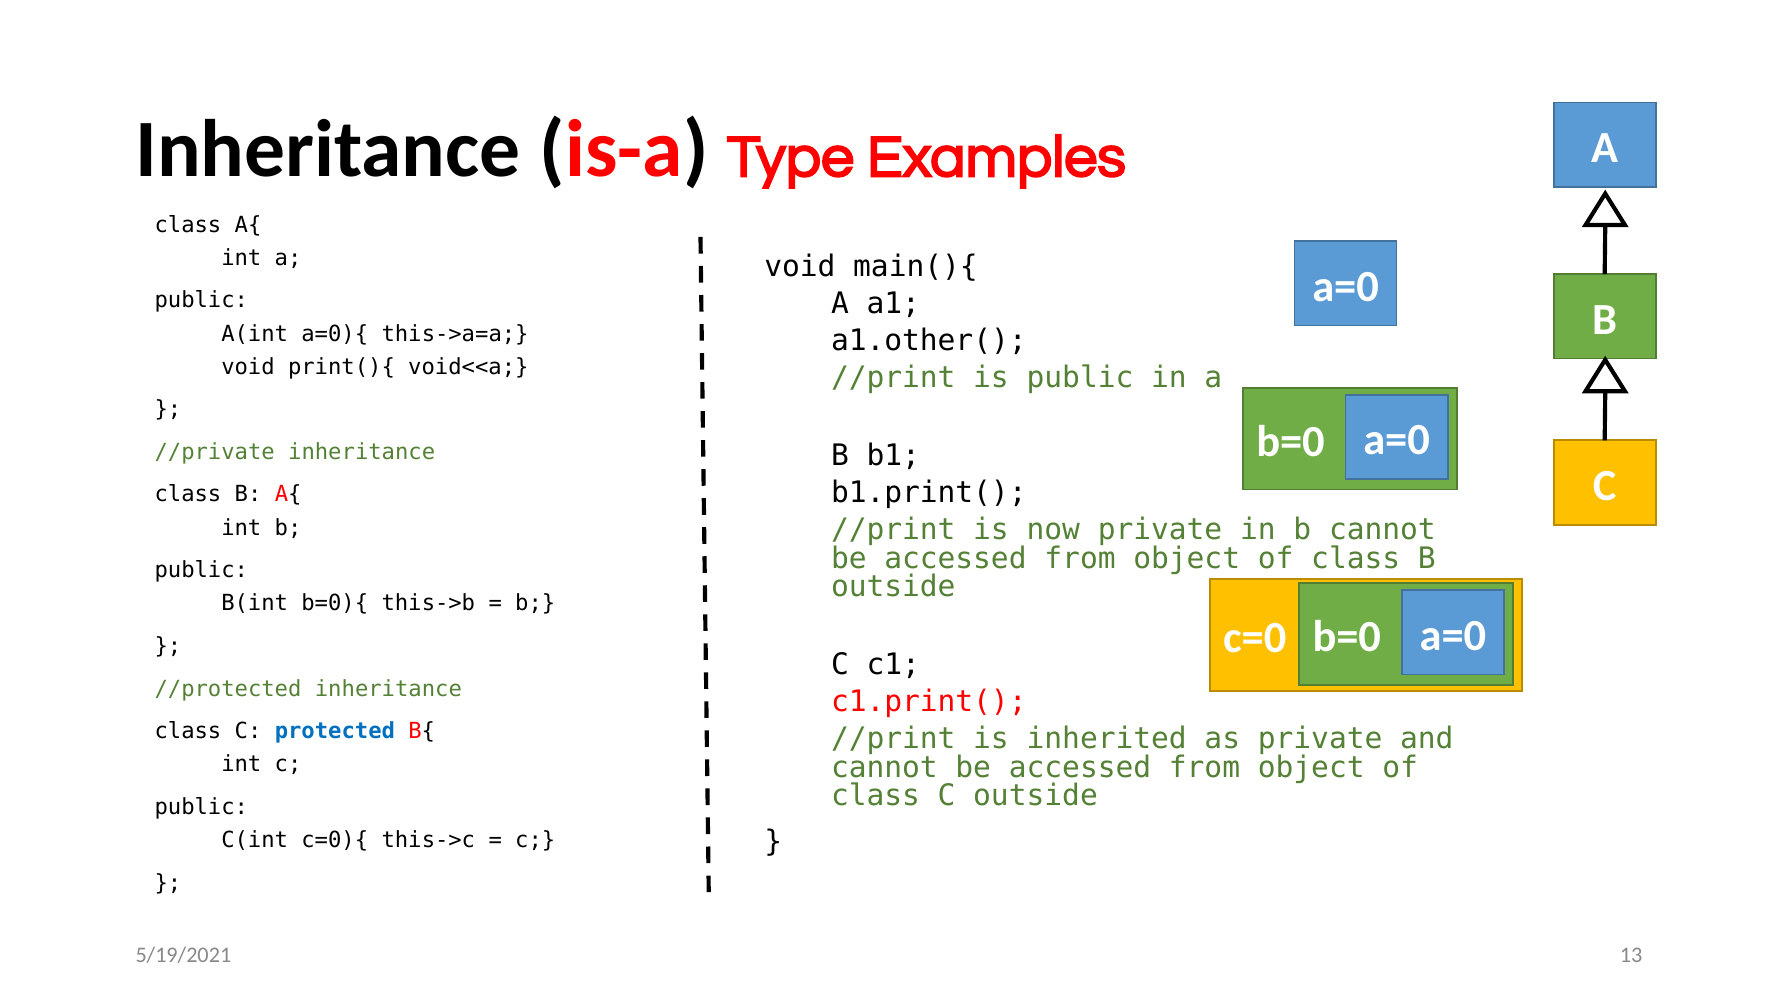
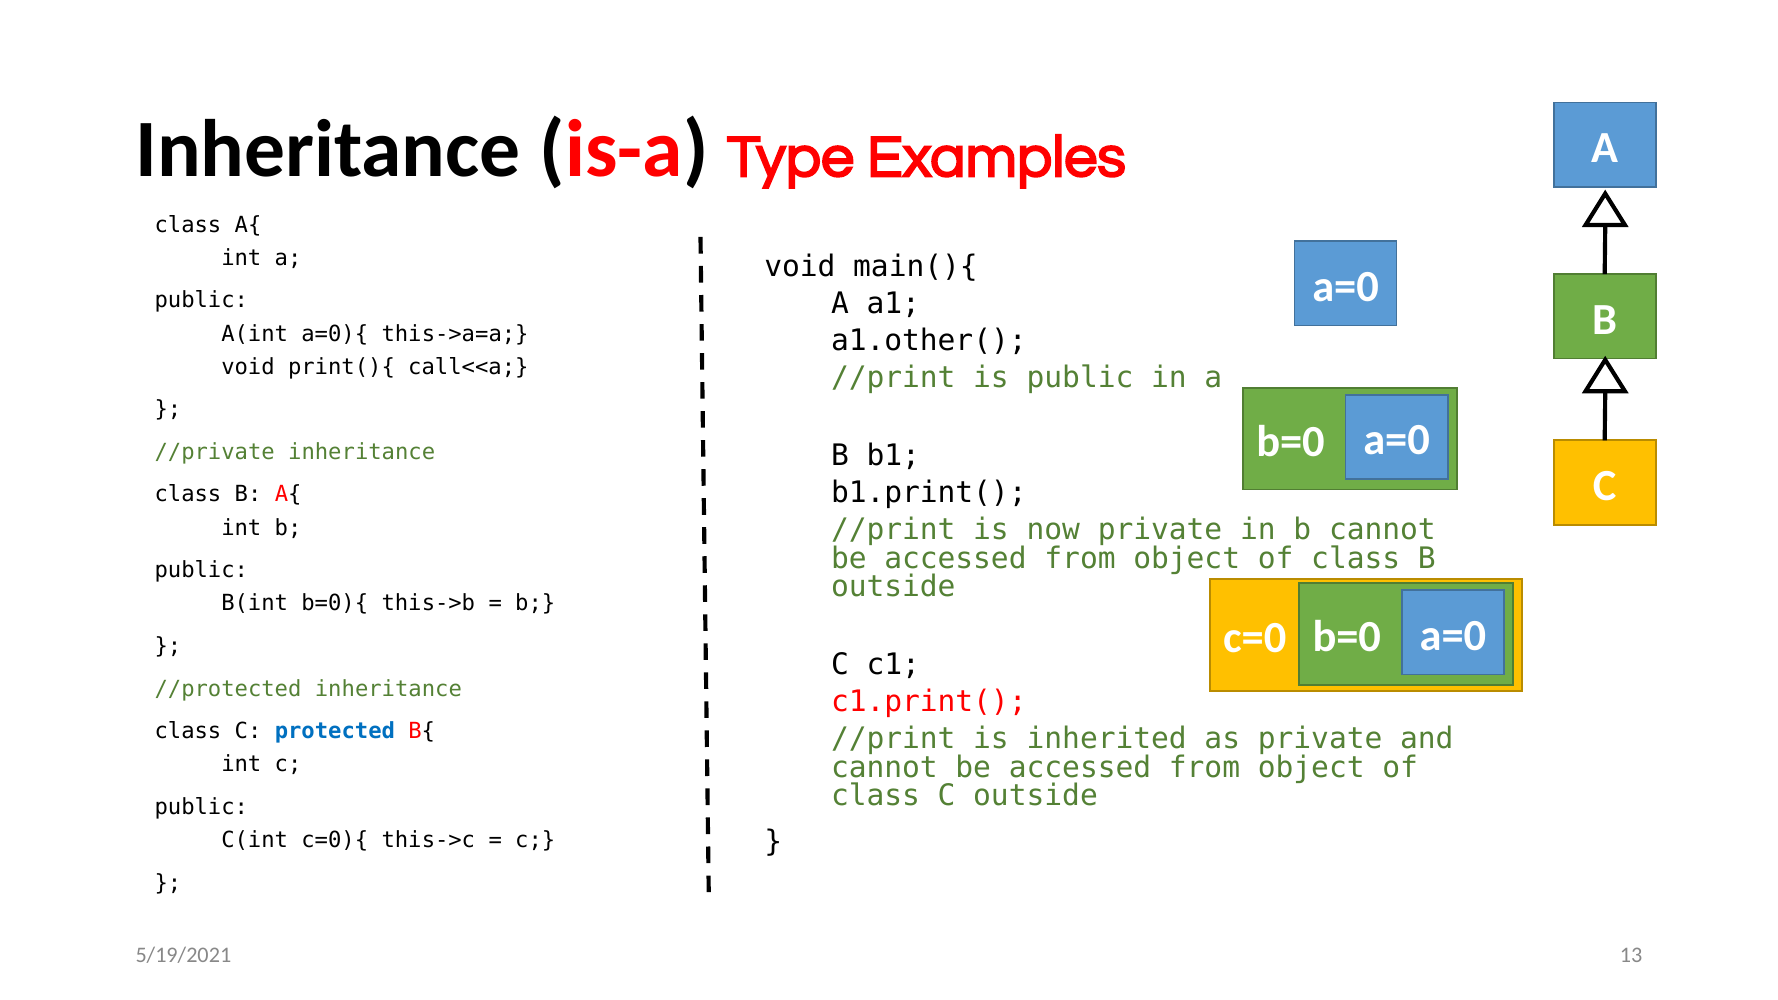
void<<a: void<<a -> call<<a
